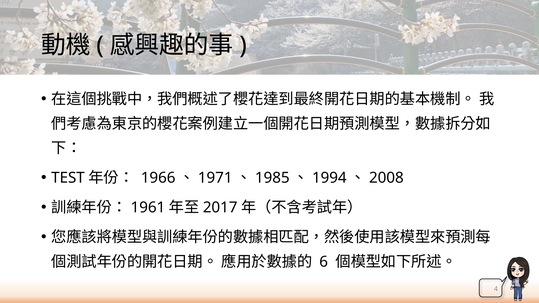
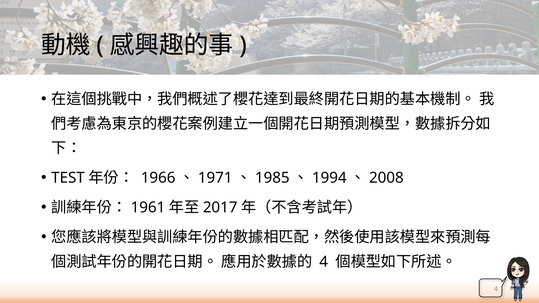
6 at (324, 262): 6 -> 4
